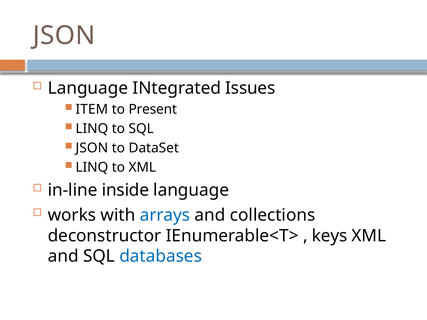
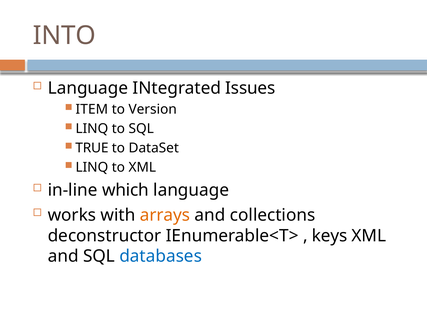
JSON at (64, 36): JSON -> INTO
Present: Present -> Version
JSON at (92, 148): JSON -> TRUE
inside: inside -> which
arrays colour: blue -> orange
